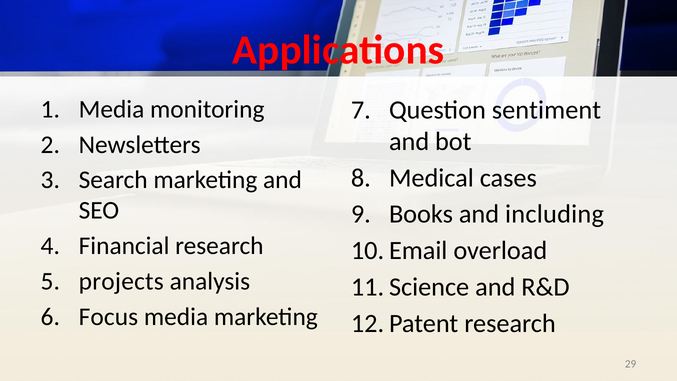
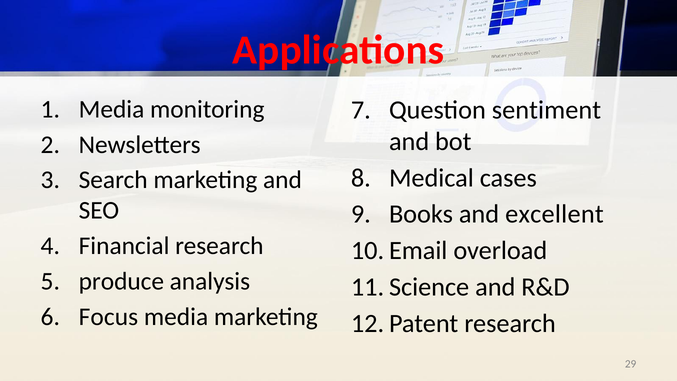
including: including -> excellent
projects: projects -> produce
